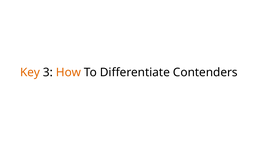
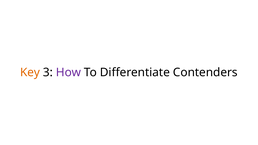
How colour: orange -> purple
